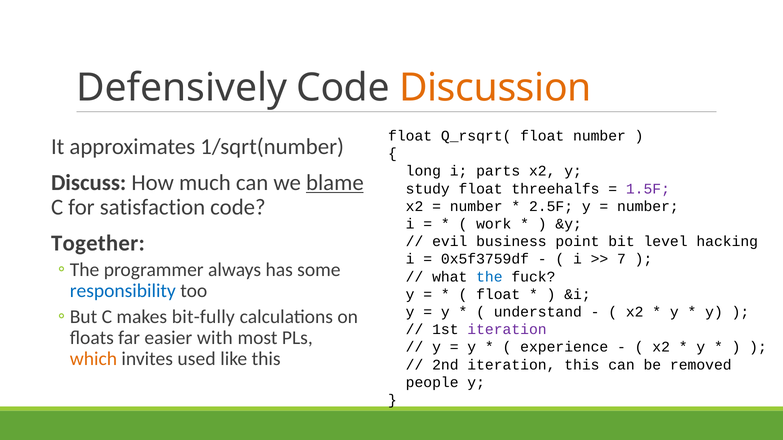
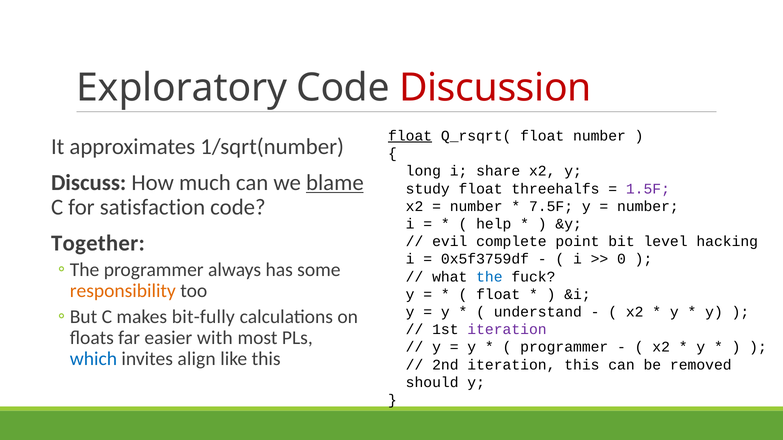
Defensively: Defensively -> Exploratory
Discussion colour: orange -> red
float at (410, 136) underline: none -> present
parts: parts -> share
2.5F: 2.5F -> 7.5F
work: work -> help
business: business -> complete
7: 7 -> 0
responsibility colour: blue -> orange
experience at (564, 347): experience -> programmer
which colour: orange -> blue
used: used -> align
people: people -> should
